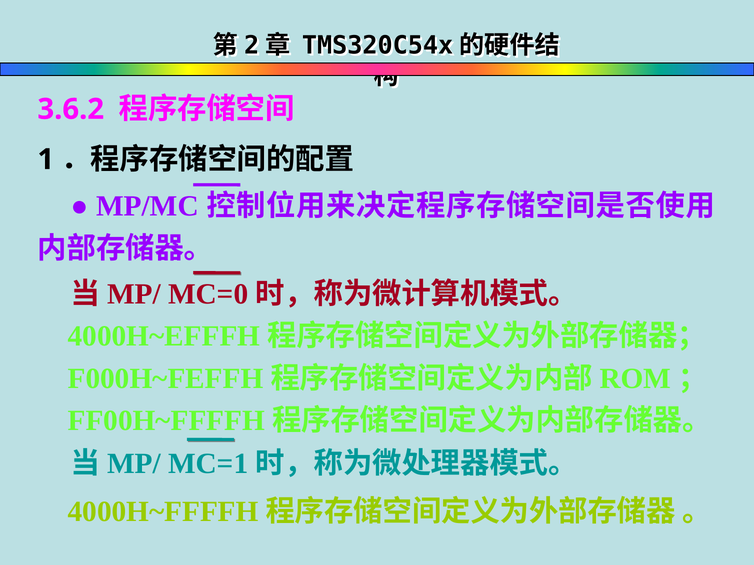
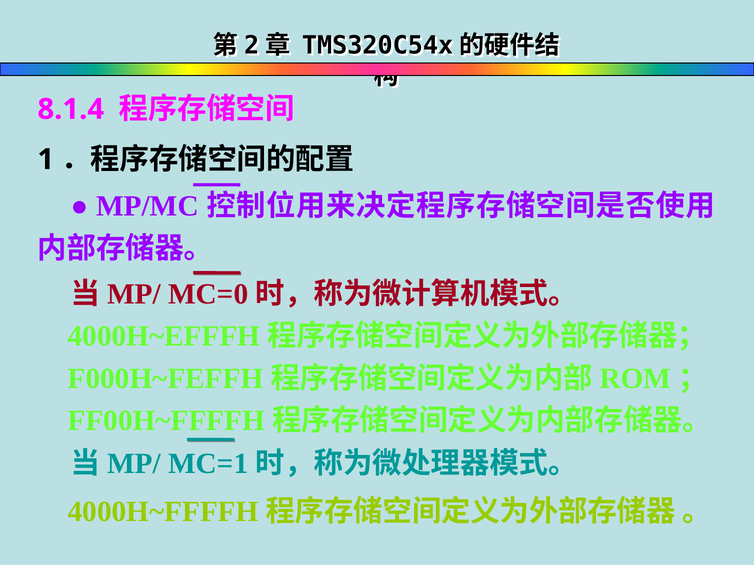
3.6.2: 3.6.2 -> 8.1.4
